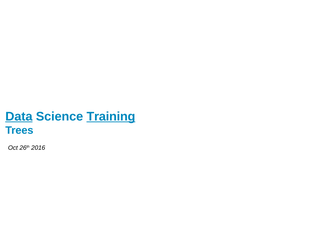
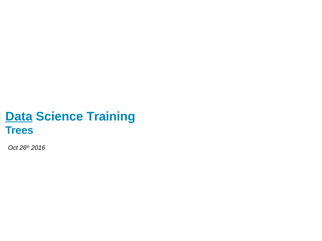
Training underline: present -> none
